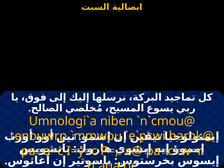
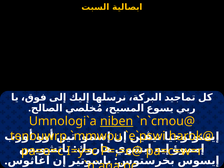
niben underline: none -> present
